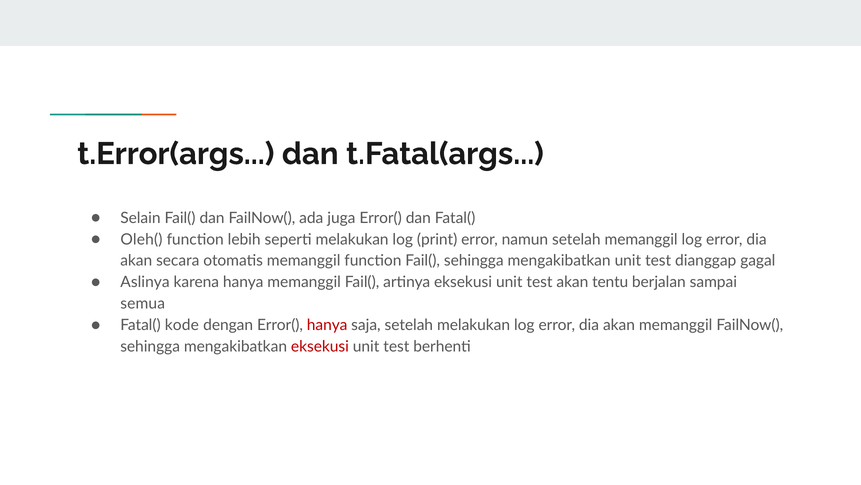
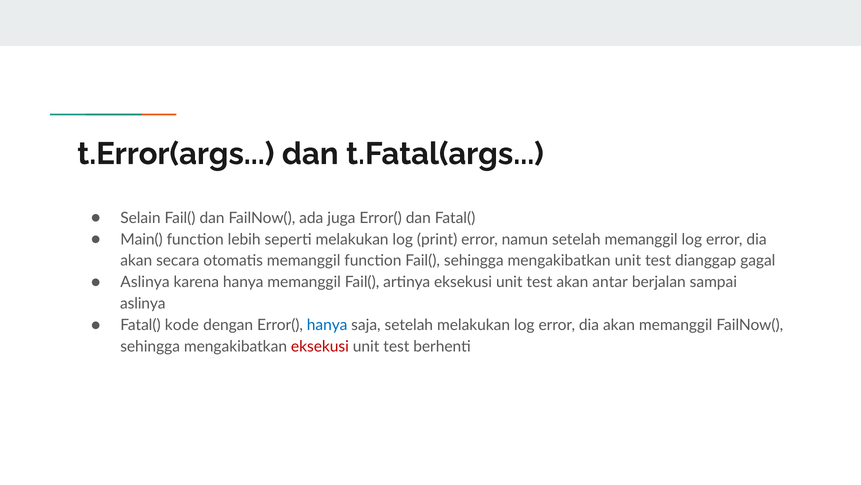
Oleh(: Oleh( -> Main(
tentu: tentu -> antar
semua at (143, 303): semua -> aslinya
hanya at (327, 325) colour: red -> blue
